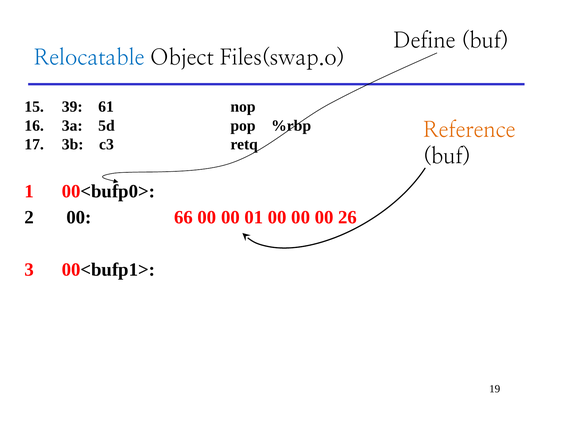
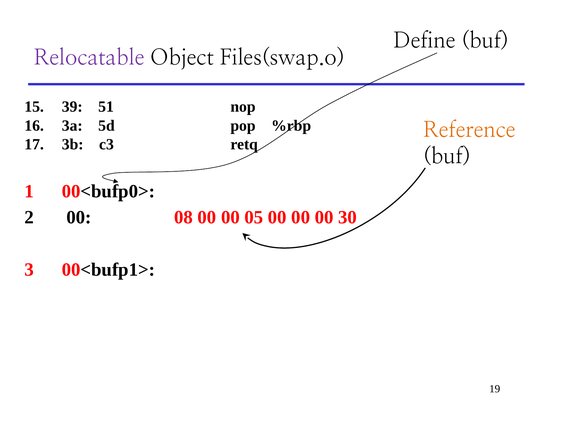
Relocatable colour: blue -> purple
61: 61 -> 51
66: 66 -> 08
01: 01 -> 05
26: 26 -> 30
